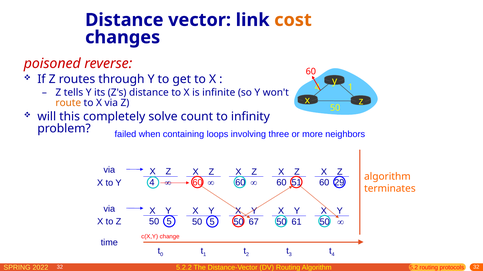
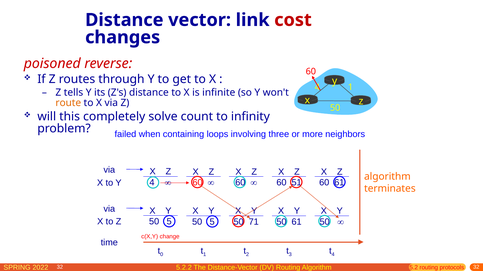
cost colour: orange -> red
60 29: 29 -> 61
67: 67 -> 71
